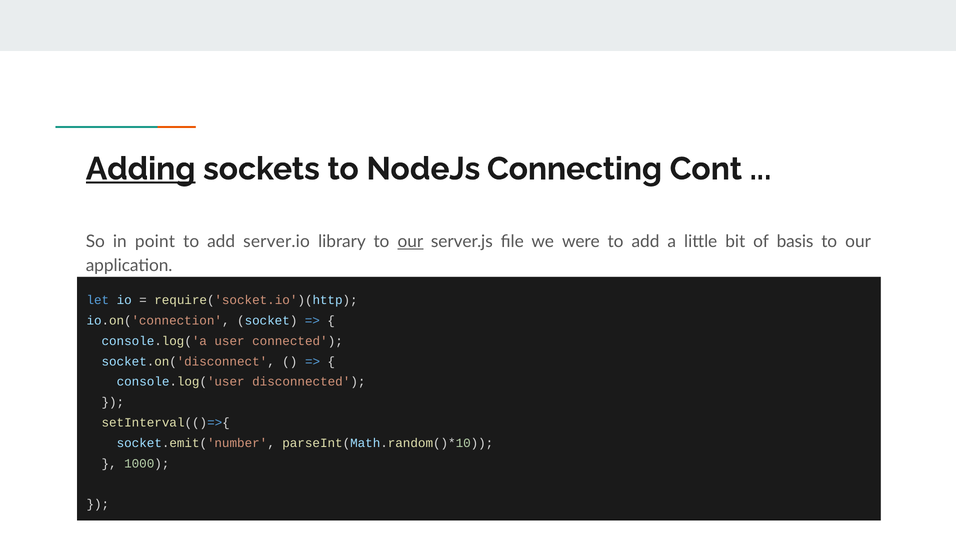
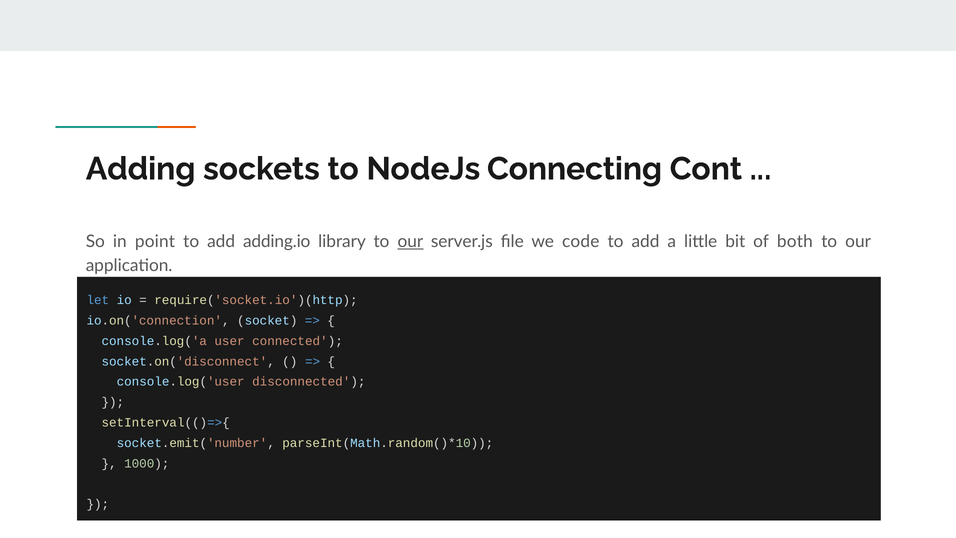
Adding underline: present -> none
server.io: server.io -> adding.io
were: were -> code
basis: basis -> both
